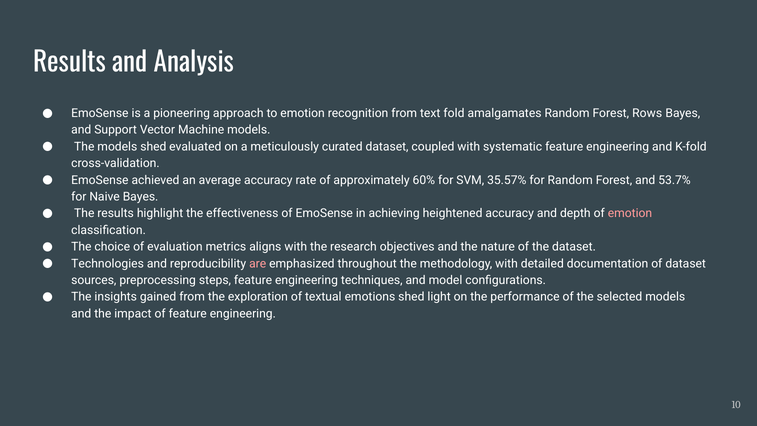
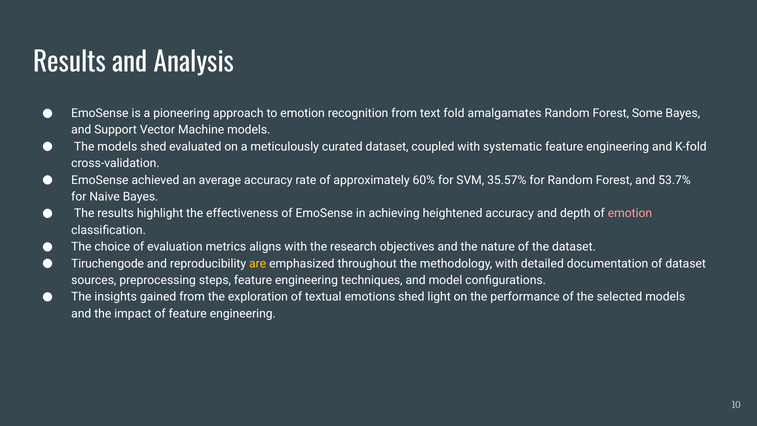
Rows: Rows -> Some
Technologies: Technologies -> Tiruchengode
are colour: pink -> yellow
